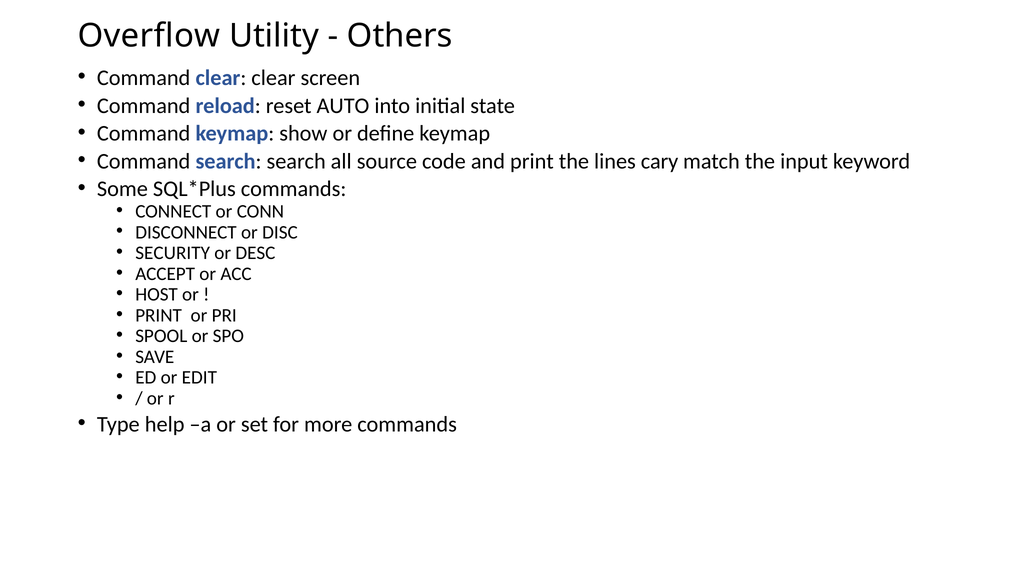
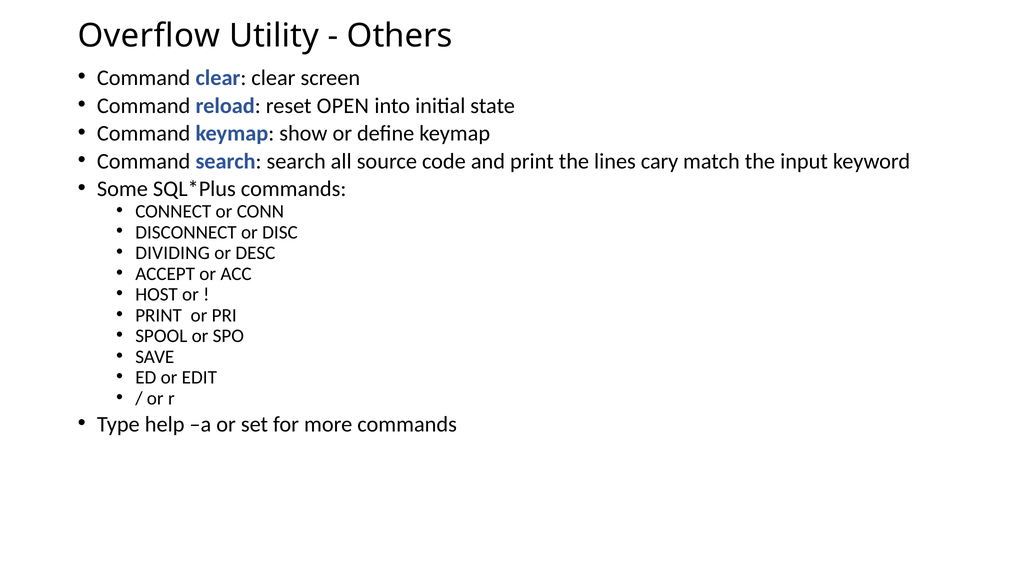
AUTO: AUTO -> OPEN
SECURITY: SECURITY -> DIVIDING
